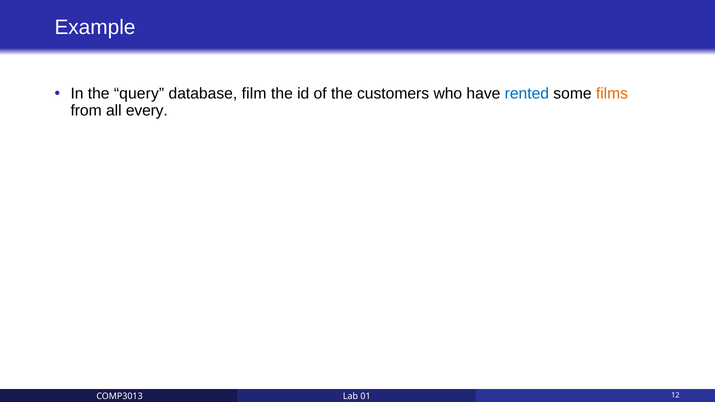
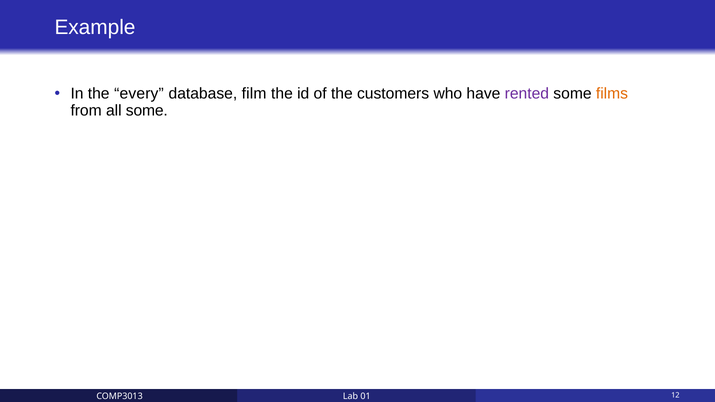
query: query -> every
rented colour: blue -> purple
all every: every -> some
